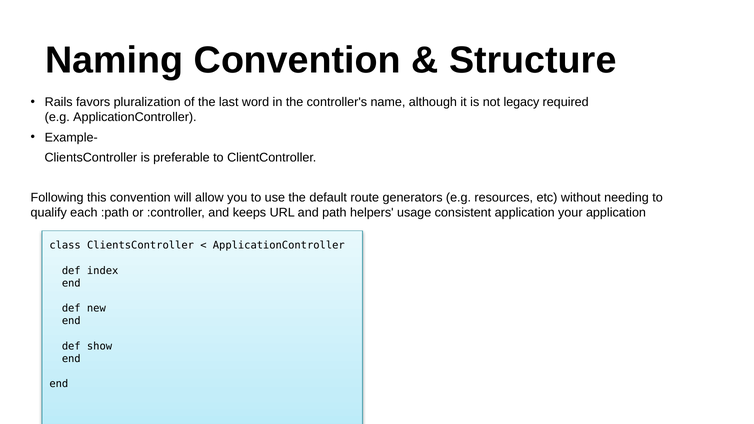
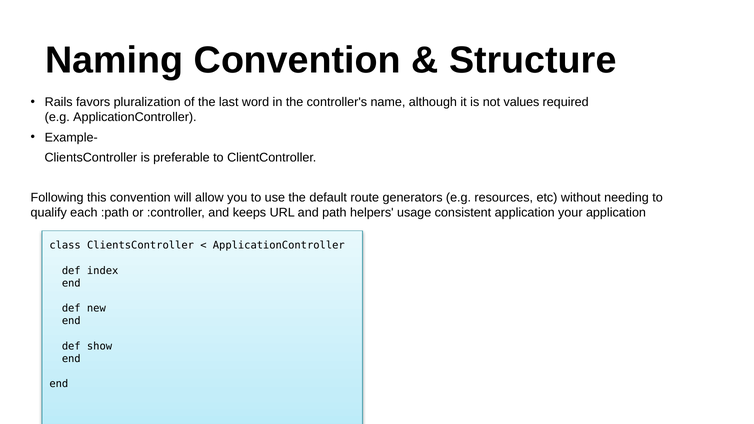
legacy: legacy -> values
